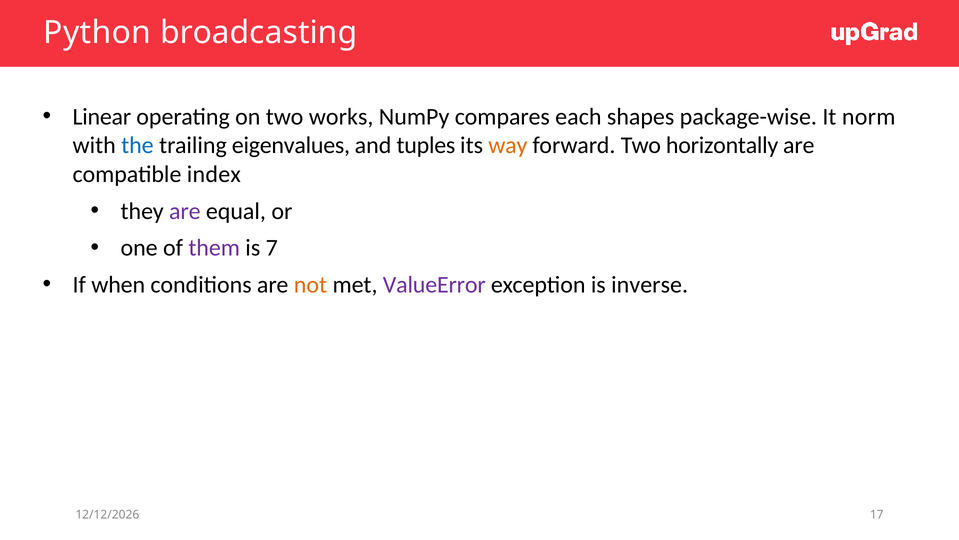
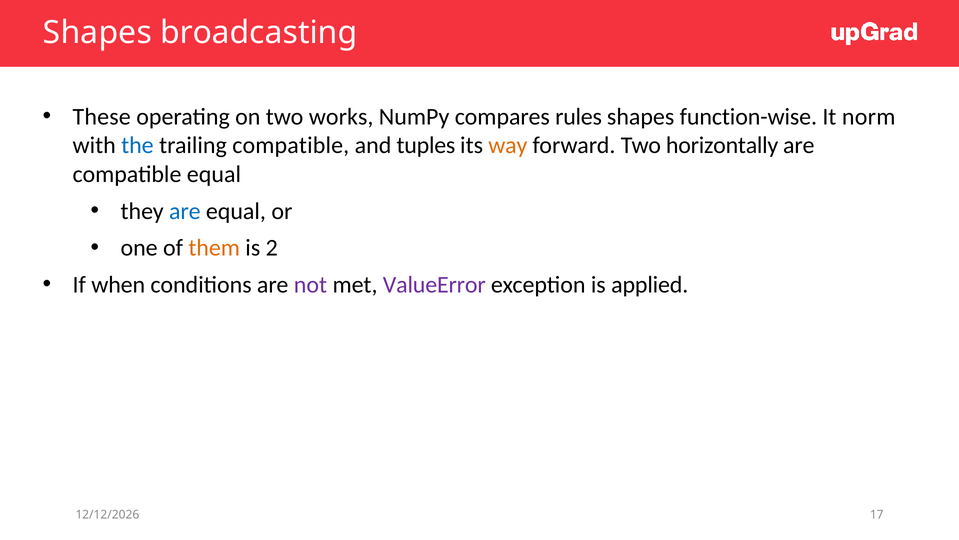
Python at (97, 33): Python -> Shapes
Linear: Linear -> These
each: each -> rules
package-wise: package-wise -> function-wise
trailing eigenvalues: eigenvalues -> compatible
compatible index: index -> equal
are at (185, 211) colour: purple -> blue
them colour: purple -> orange
7: 7 -> 2
not colour: orange -> purple
inverse: inverse -> applied
